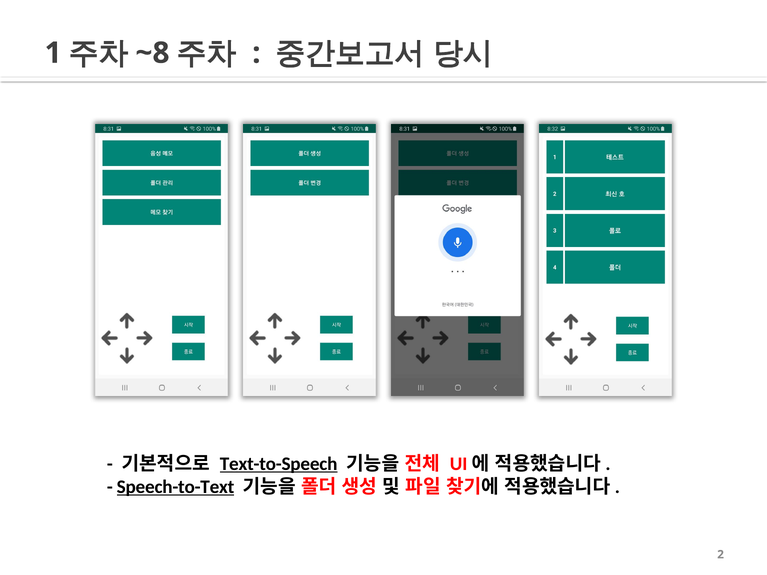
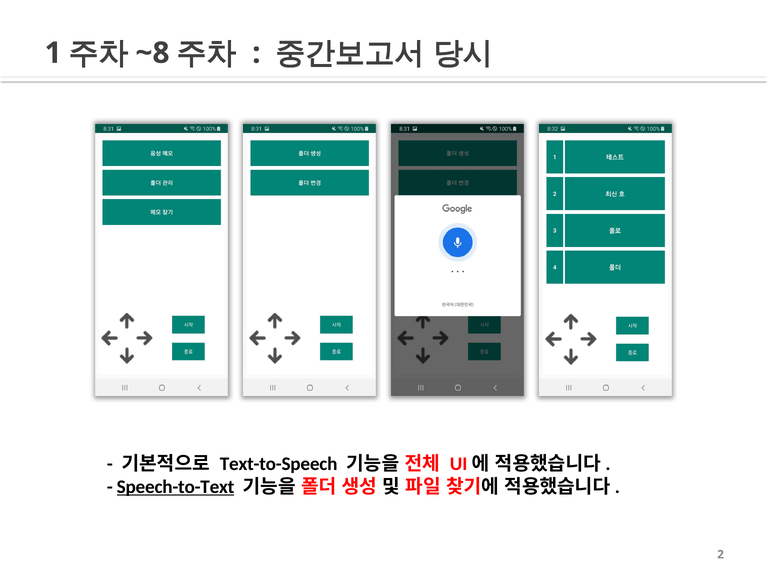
Text-to-Speech underline: present -> none
